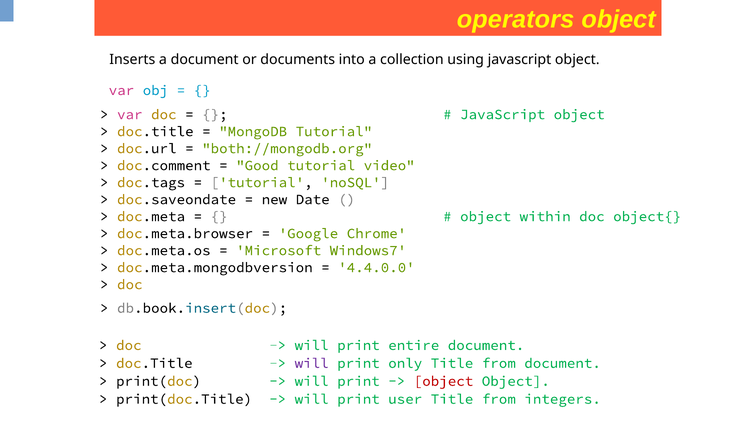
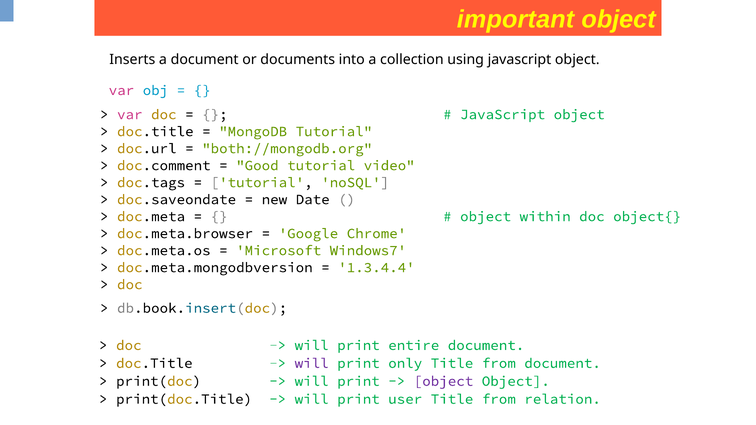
operators: operators -> important
4.4.0.0: 4.4.0.0 -> 1.3.4.4
object at (444, 381) colour: red -> purple
integers: integers -> relation
